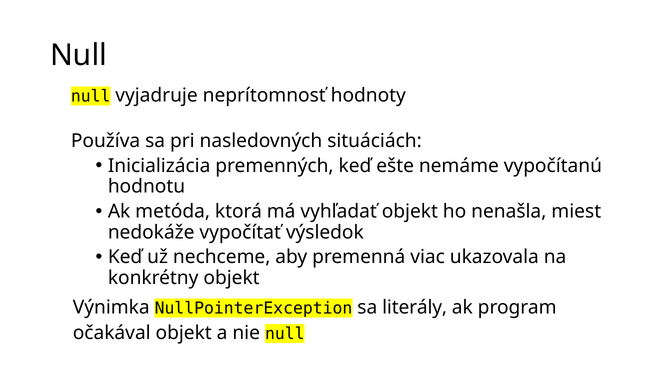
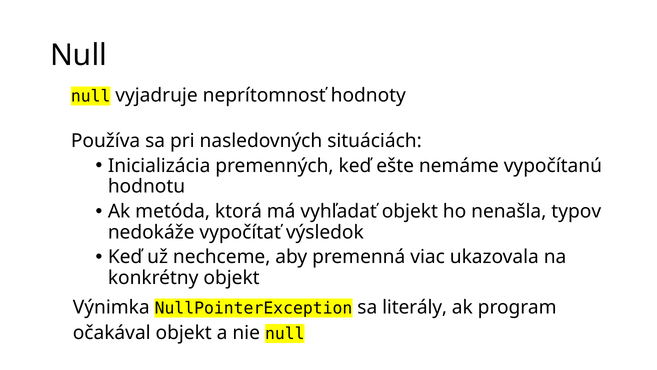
miest: miest -> typov
